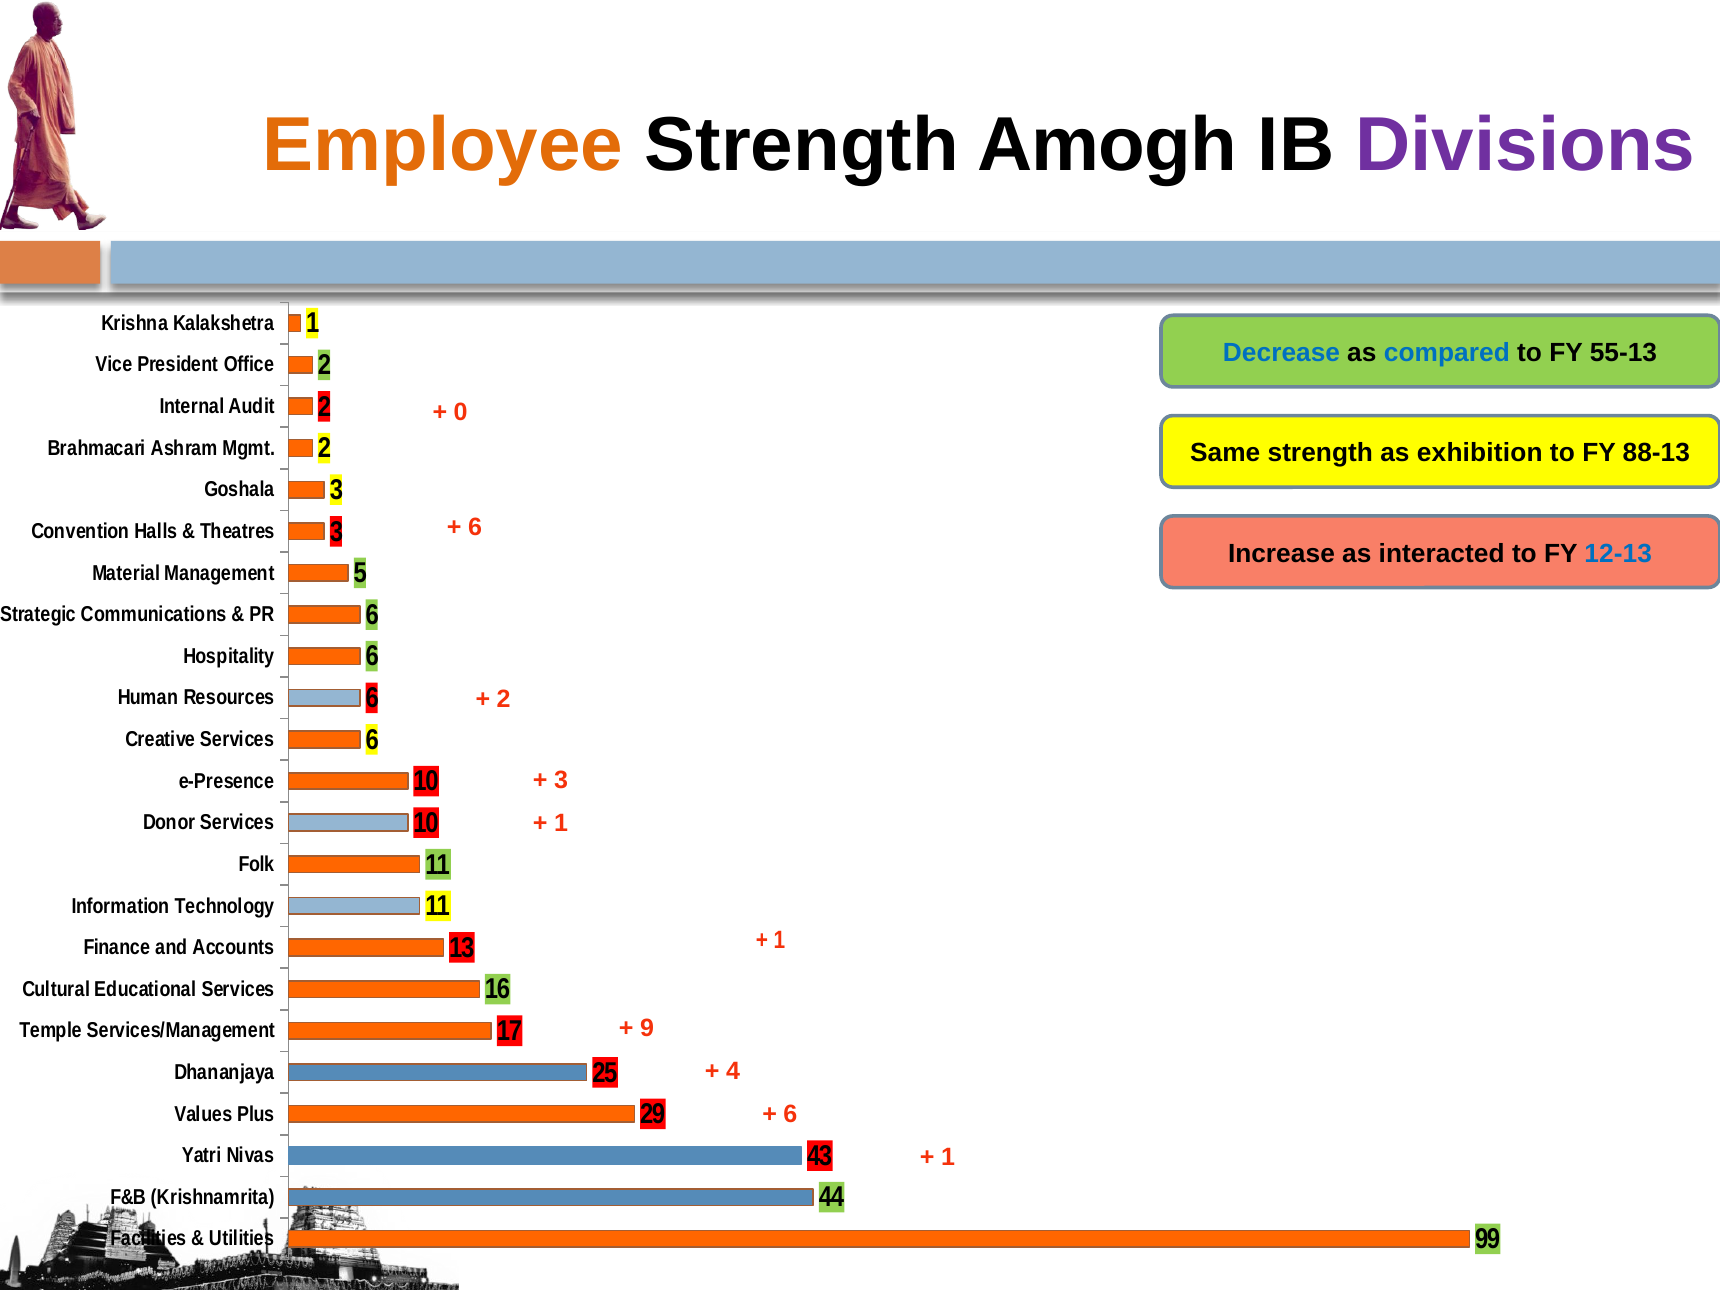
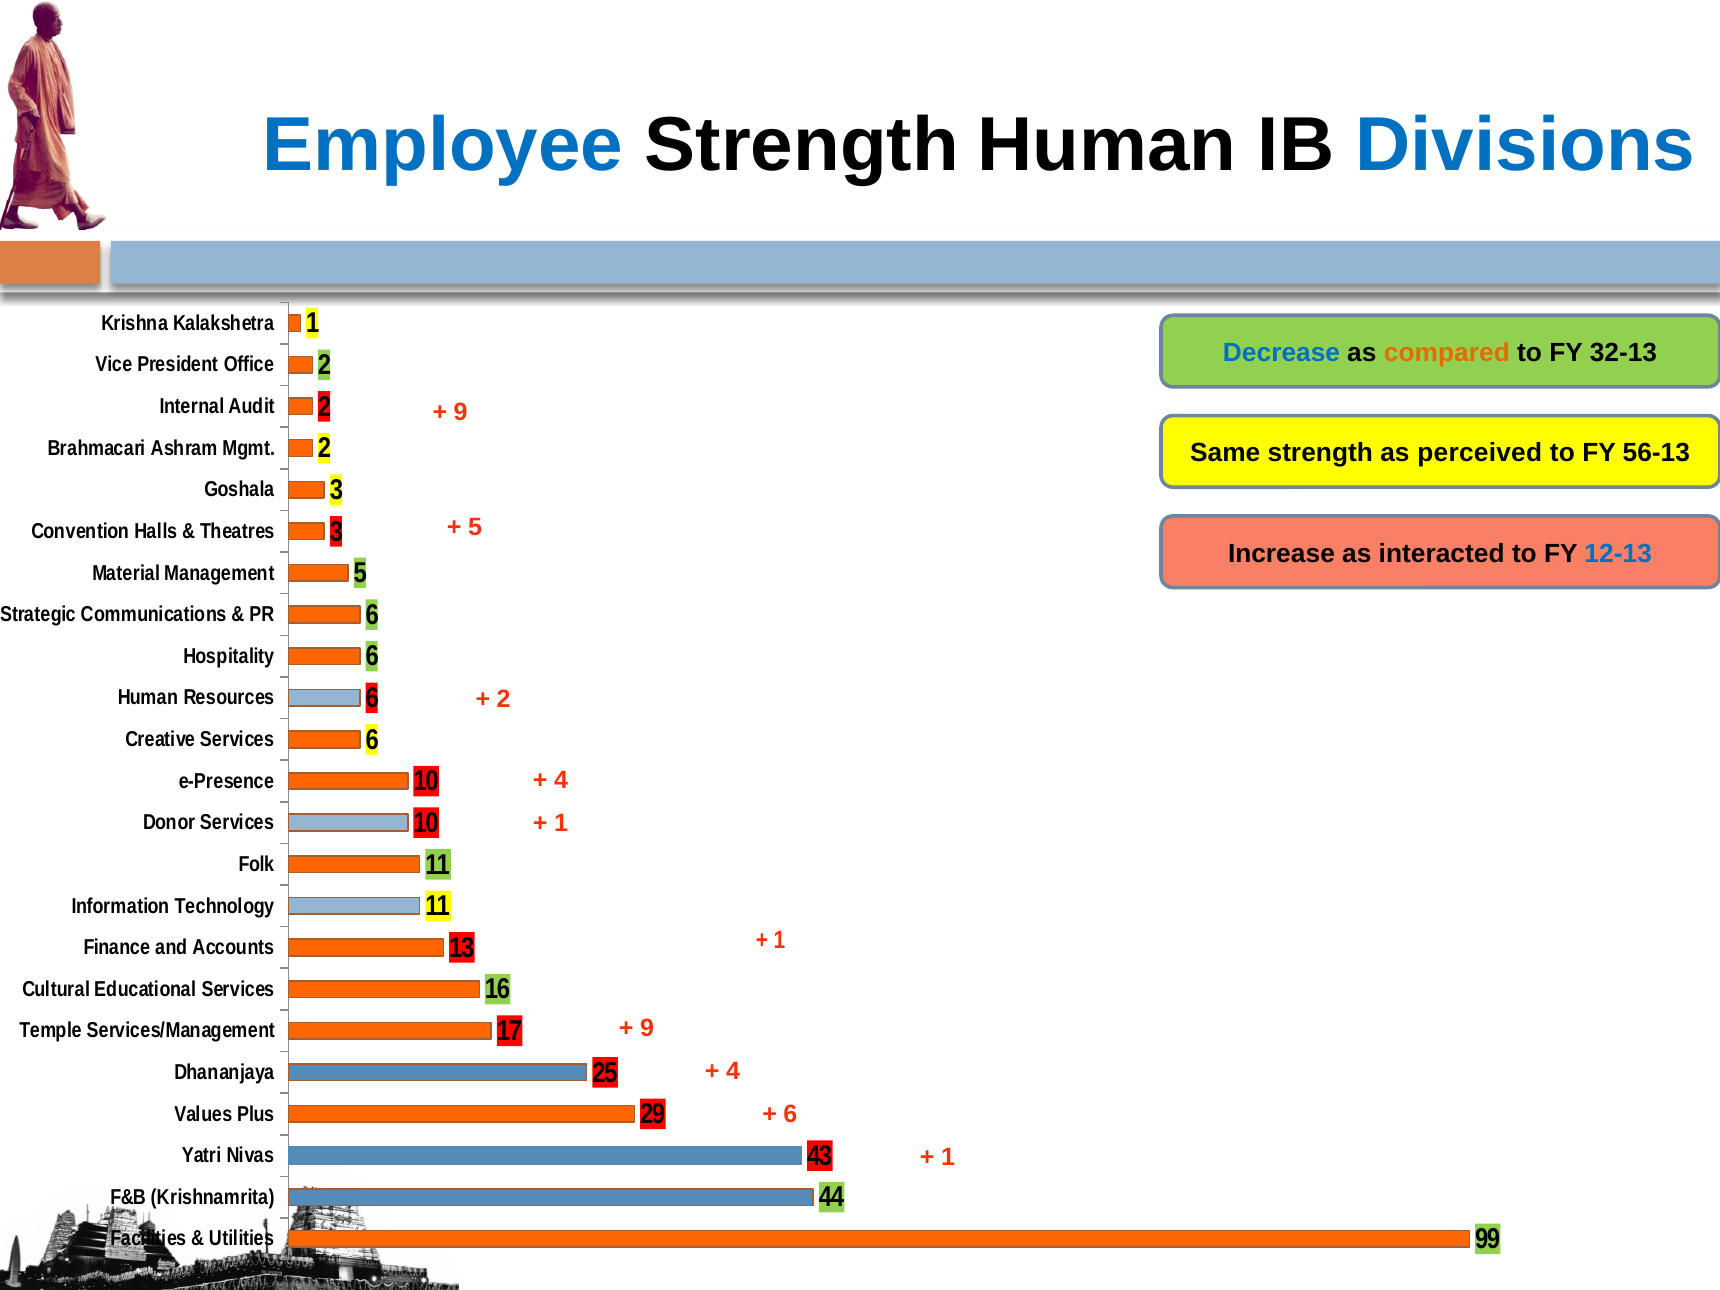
Employee colour: orange -> blue
Strength Amogh: Amogh -> Human
Divisions colour: purple -> blue
compared colour: blue -> orange
55-13: 55-13 -> 32-13
0 at (461, 412): 0 -> 9
exhibition: exhibition -> perceived
88-13: 88-13 -> 56-13
6 at (475, 527): 6 -> 5
3 at (561, 780): 3 -> 4
